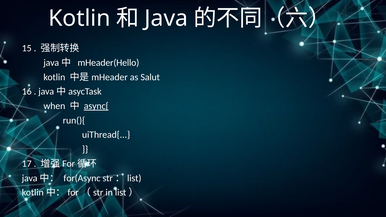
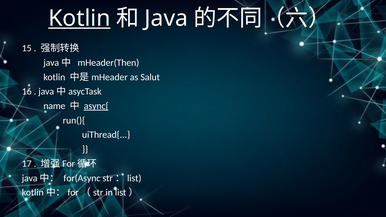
Kotlin at (79, 18) underline: none -> present
mHeader(Hello: mHeader(Hello -> mHeader(Then
when: when -> name
